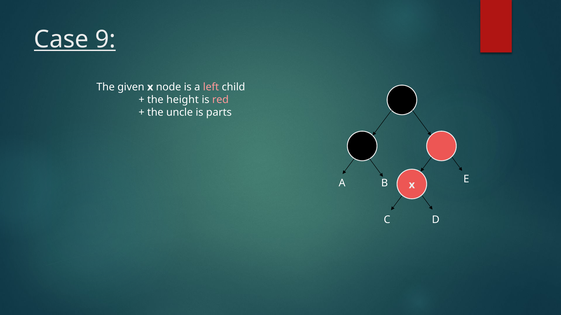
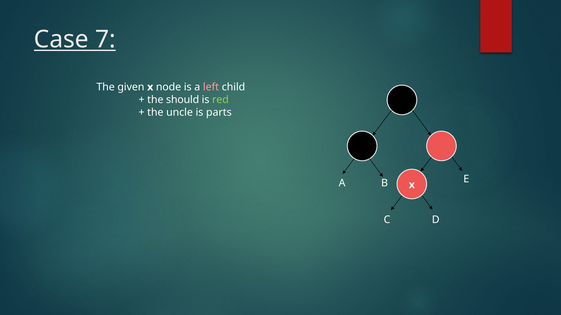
9: 9 -> 7
height: height -> should
red colour: pink -> light green
